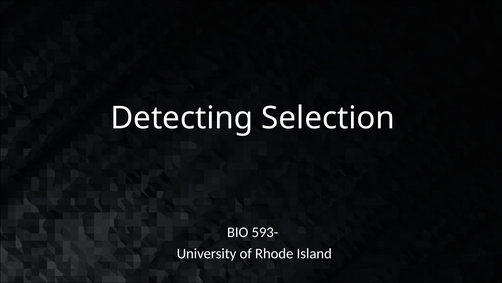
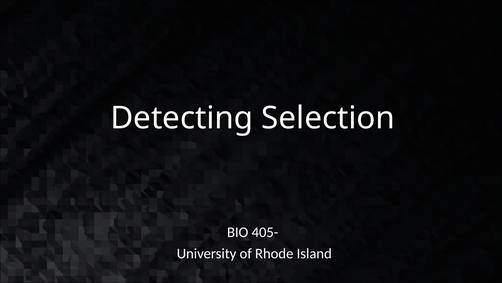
593-: 593- -> 405-
